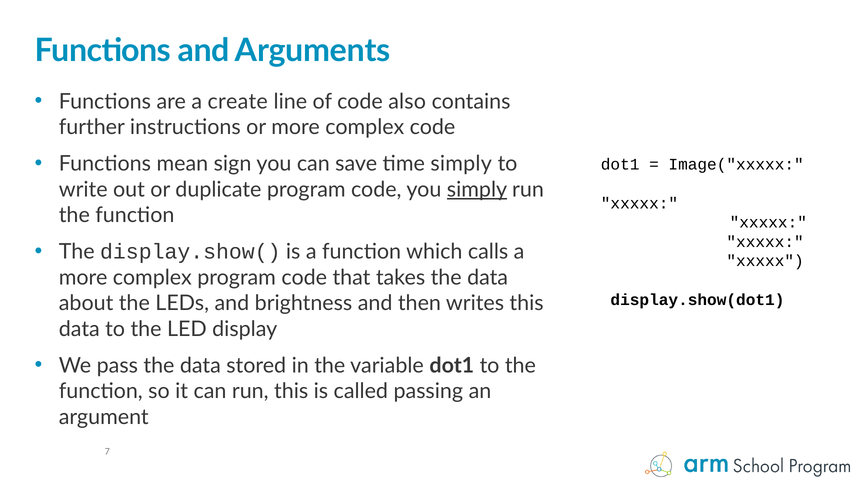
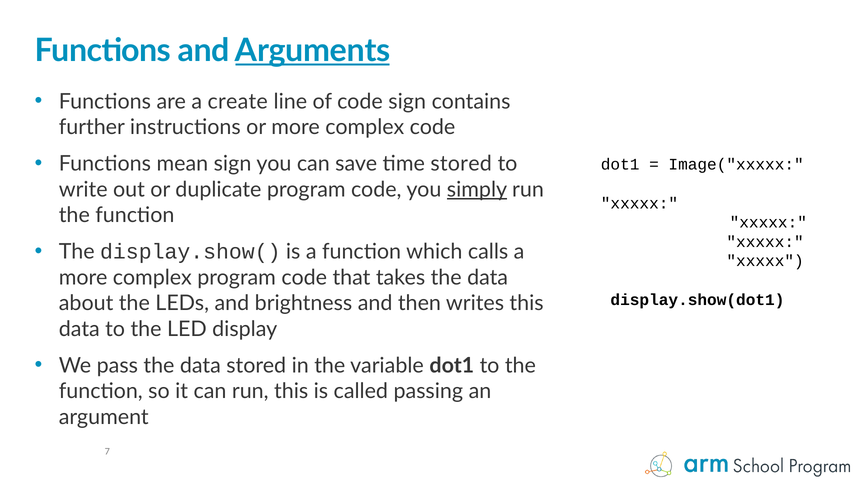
Arguments underline: none -> present
code also: also -> sign
time simply: simply -> stored
